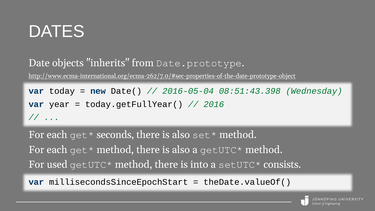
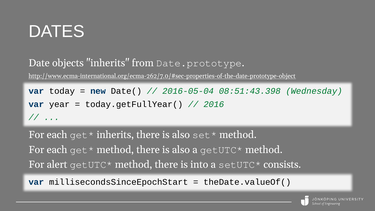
seconds at (115, 135): seconds -> inherits
used: used -> alert
